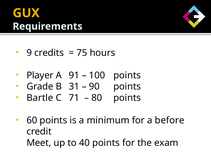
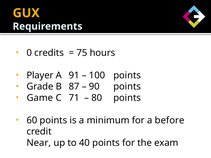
9: 9 -> 0
31: 31 -> 87
Bartle: Bartle -> Game
Meet: Meet -> Near
